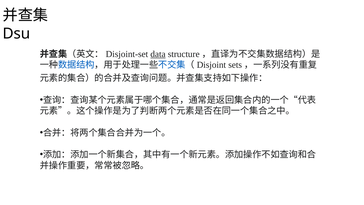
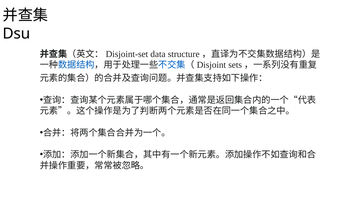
data underline: present -> none
